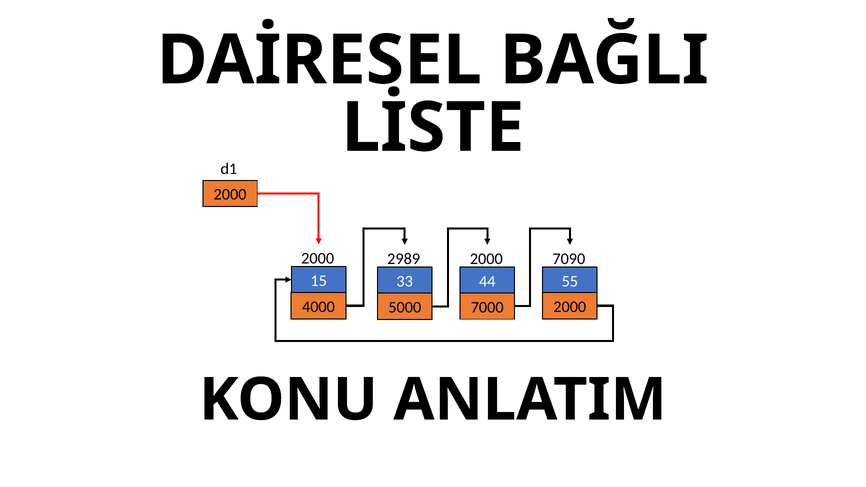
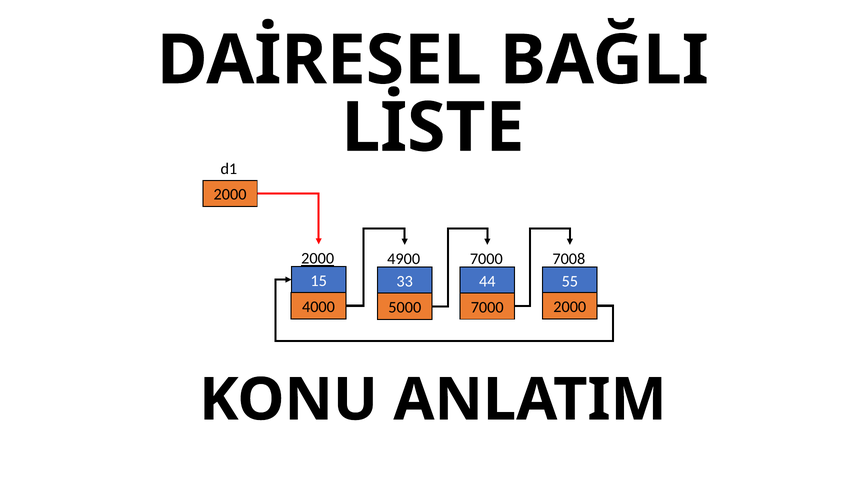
2000 at (318, 258) underline: none -> present
2989: 2989 -> 4900
2000 at (486, 259): 2000 -> 7000
7090: 7090 -> 7008
